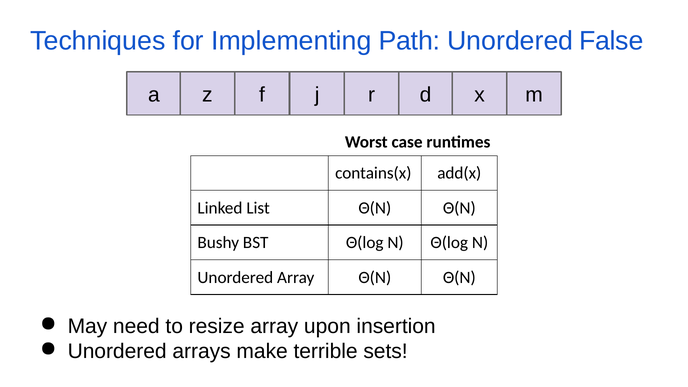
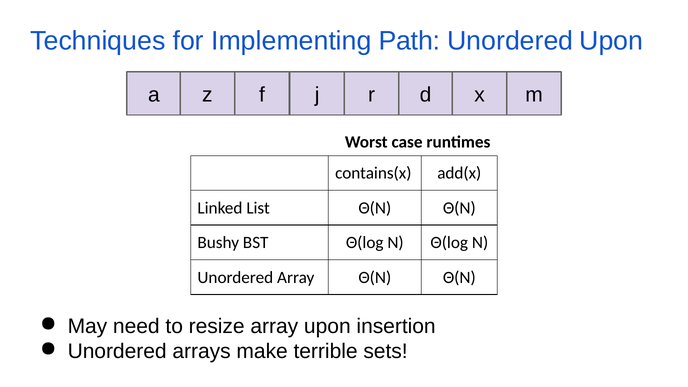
Unordered False: False -> Upon
